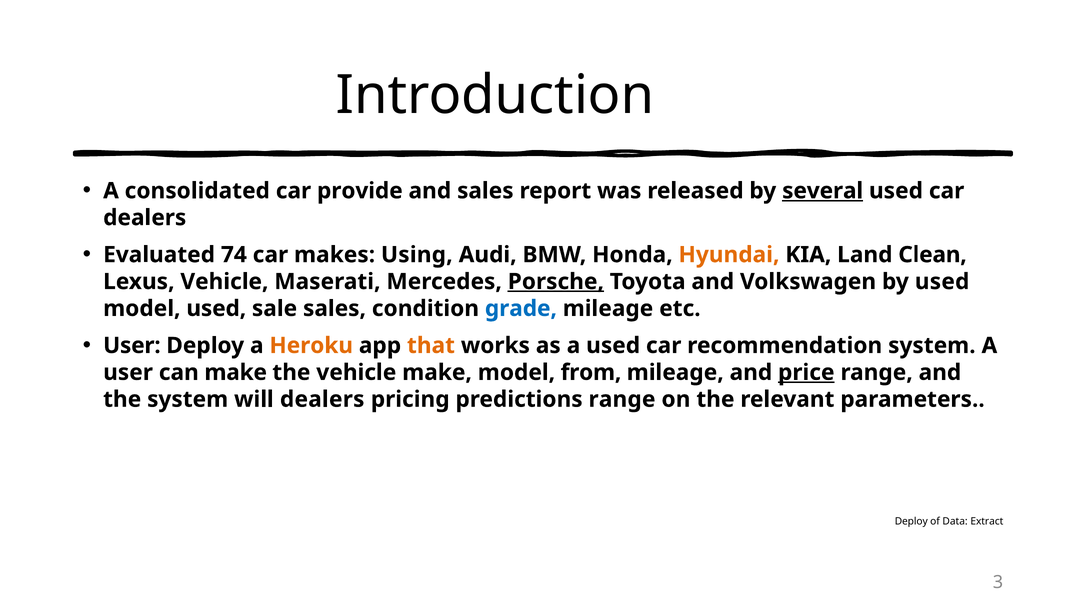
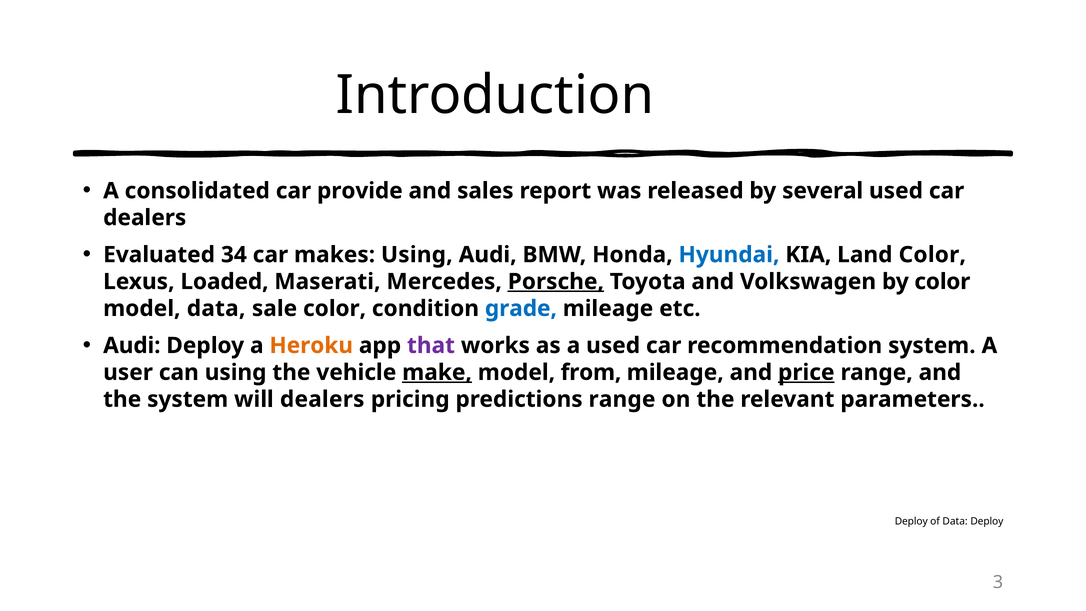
several underline: present -> none
74: 74 -> 34
Hyundai colour: orange -> blue
Land Clean: Clean -> Color
Lexus Vehicle: Vehicle -> Loaded
by used: used -> color
model used: used -> data
sale sales: sales -> color
User at (132, 345): User -> Audi
that colour: orange -> purple
can make: make -> using
make at (437, 372) underline: none -> present
Data Extract: Extract -> Deploy
